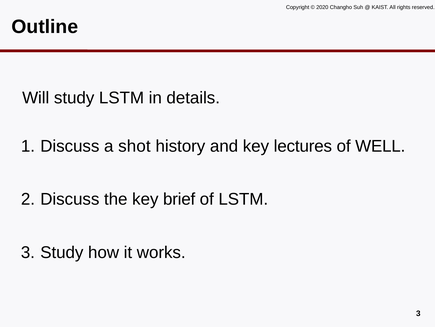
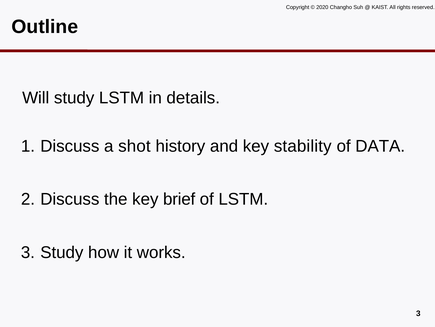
lectures: lectures -> stability
WELL: WELL -> DATA
